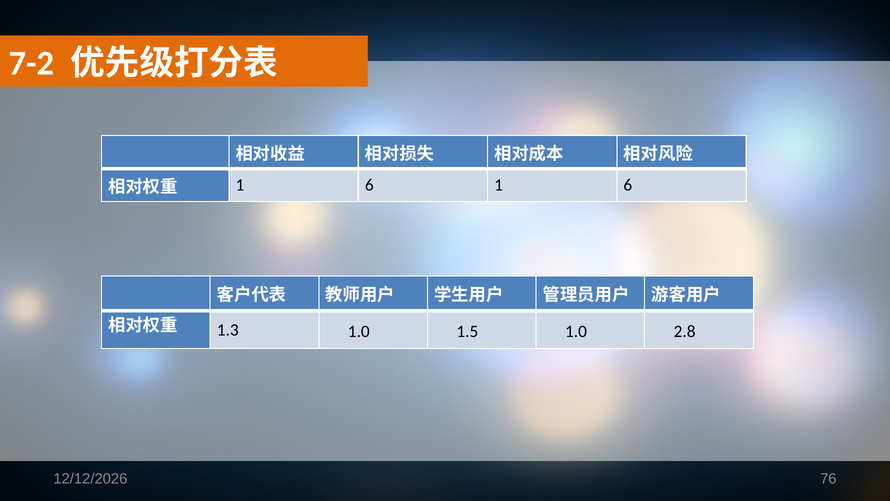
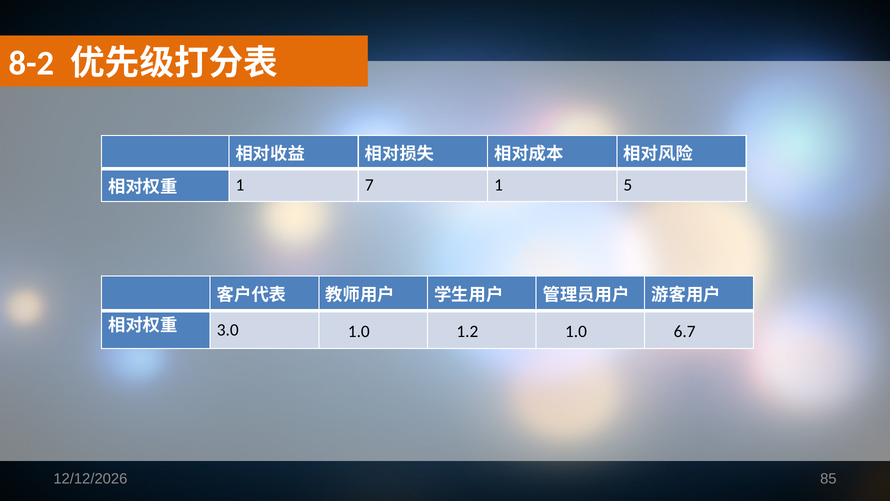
7-2: 7-2 -> 8-2
6 at (369, 185): 6 -> 7
6 at (628, 185): 6 -> 5
1.3: 1.3 -> 3.0
1.5: 1.5 -> 1.2
2.8: 2.8 -> 6.7
76: 76 -> 85
